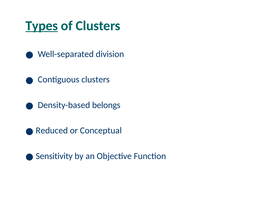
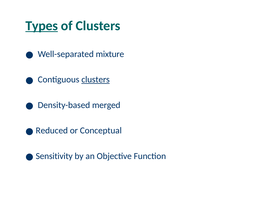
division: division -> mixture
clusters at (96, 79) underline: none -> present
belongs: belongs -> merged
